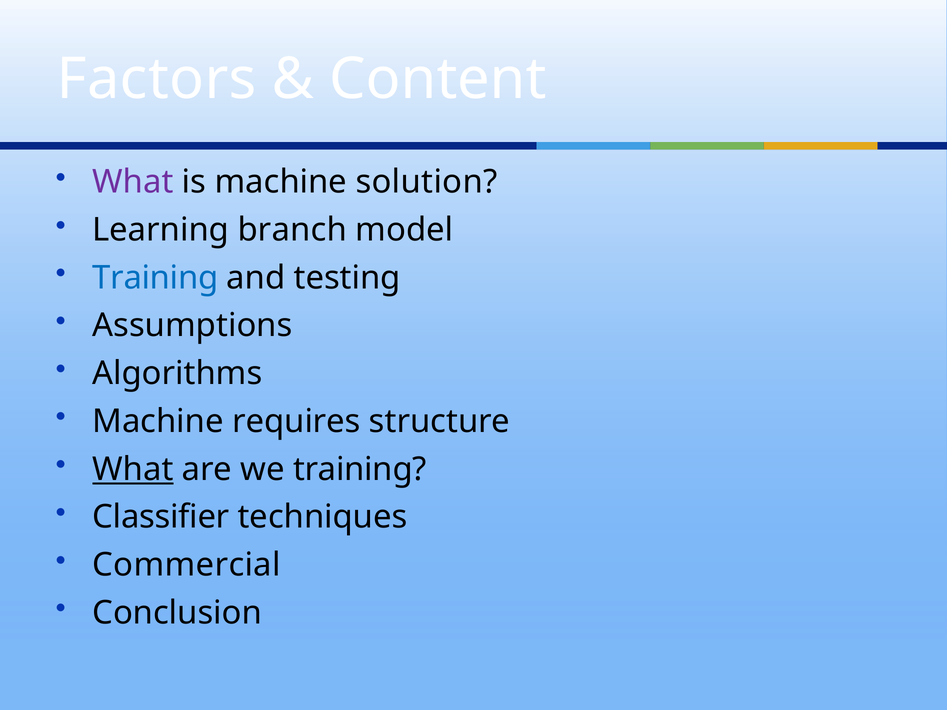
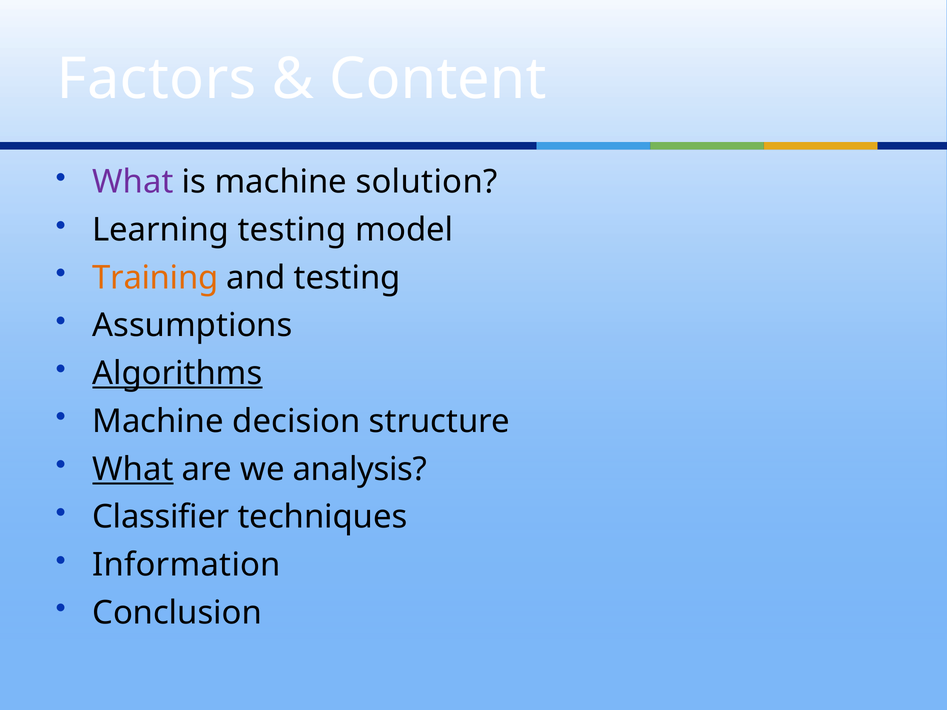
Learning branch: branch -> testing
Training at (155, 278) colour: blue -> orange
Algorithms underline: none -> present
requires: requires -> decision
we training: training -> analysis
Commercial: Commercial -> Information
